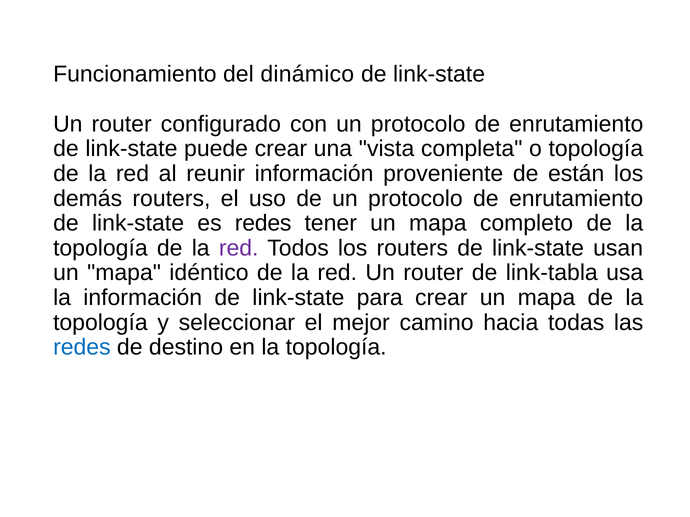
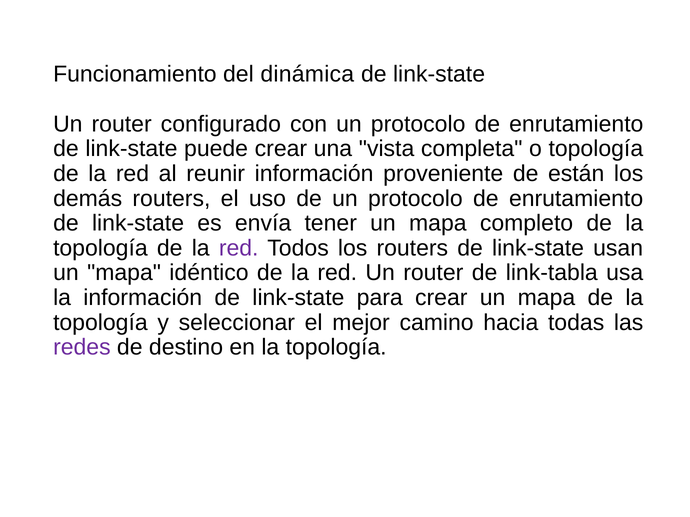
dinámico: dinámico -> dinámica
es redes: redes -> envía
redes at (82, 348) colour: blue -> purple
